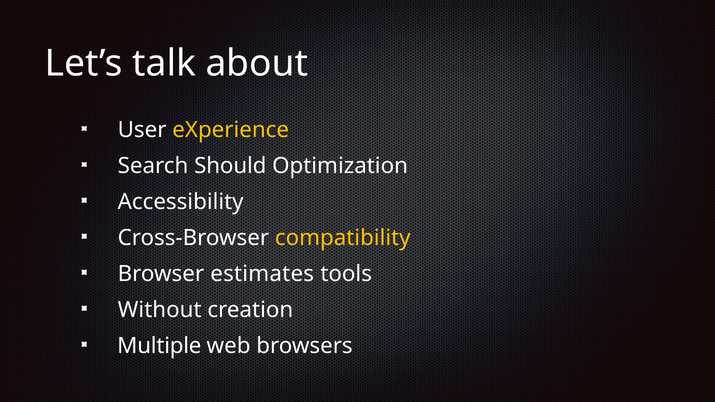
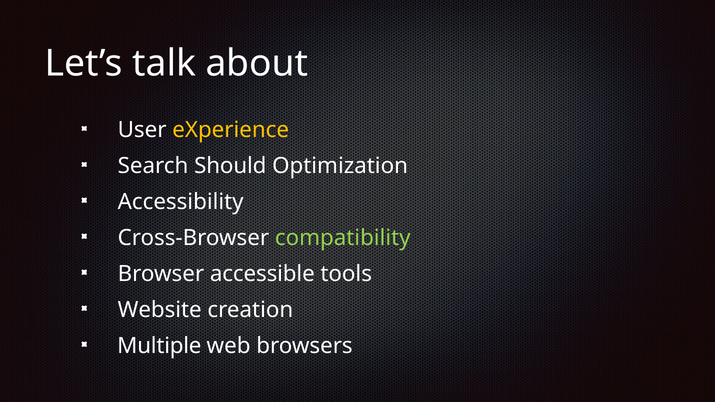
compatibility colour: yellow -> light green
estimates: estimates -> accessible
Without: Without -> Website
